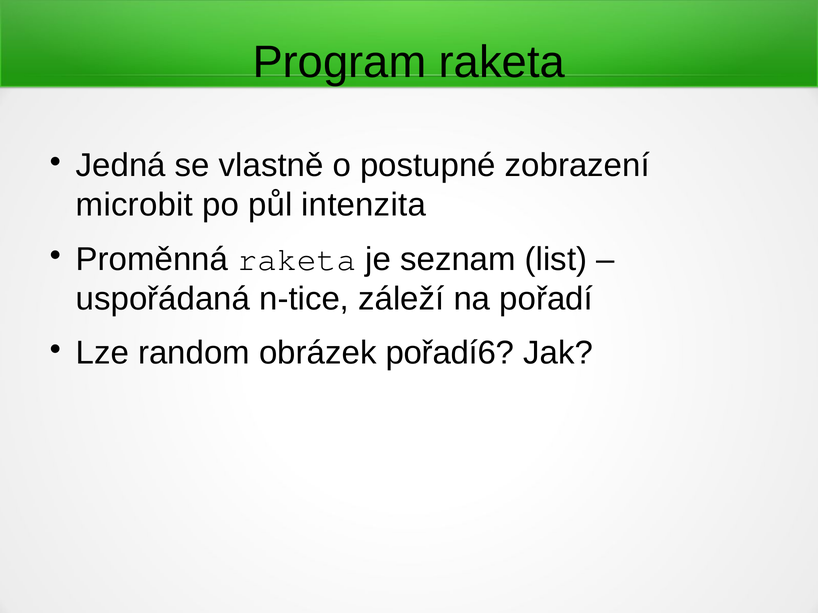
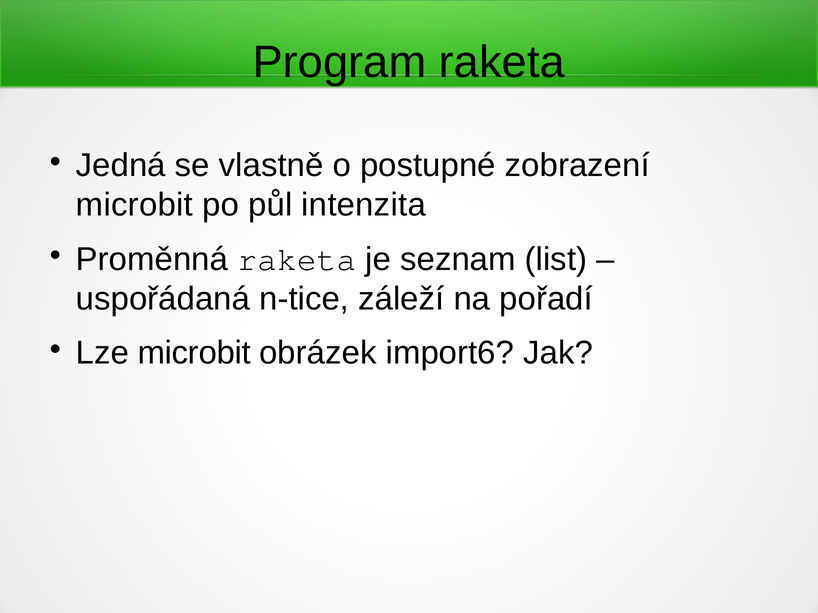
Lze random: random -> microbit
pořadí6: pořadí6 -> import6
